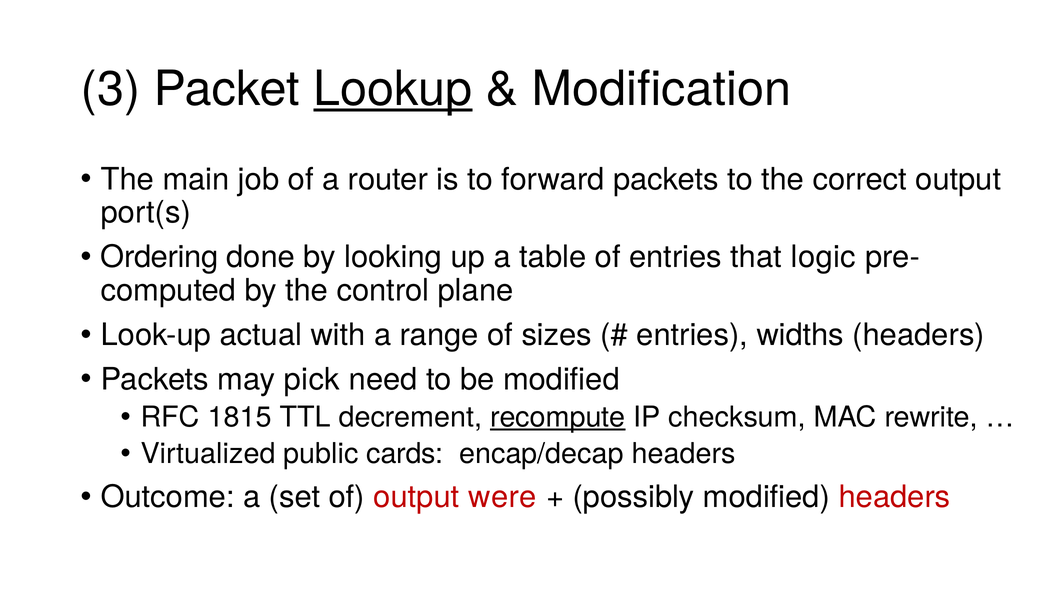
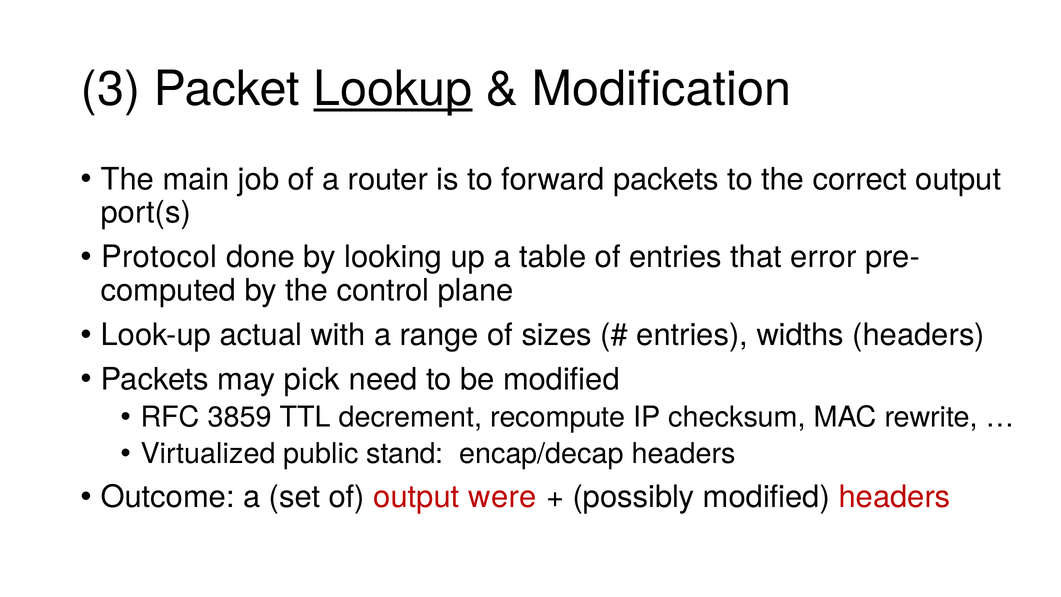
Ordering: Ordering -> Protocol
logic: logic -> error
1815: 1815 -> 3859
recompute underline: present -> none
cards: cards -> stand
